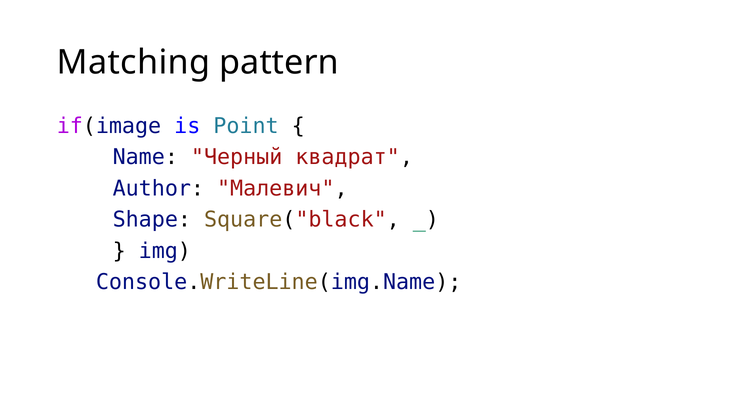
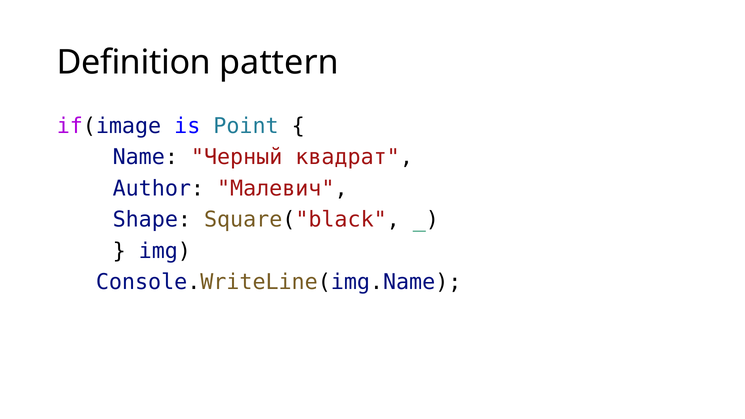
Matching: Matching -> Definition
